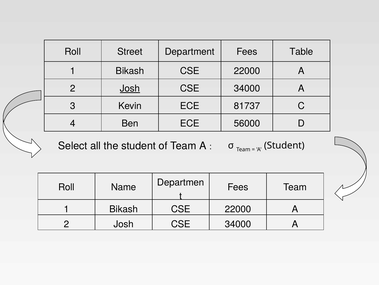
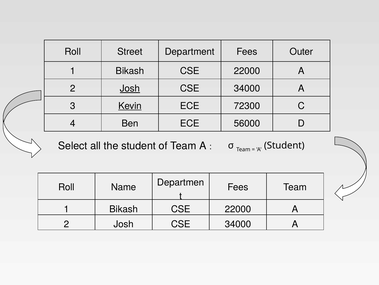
Table: Table -> Outer
Kevin underline: none -> present
81737: 81737 -> 72300
